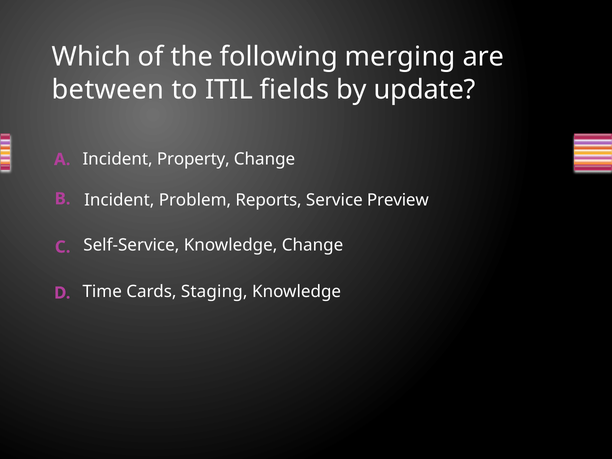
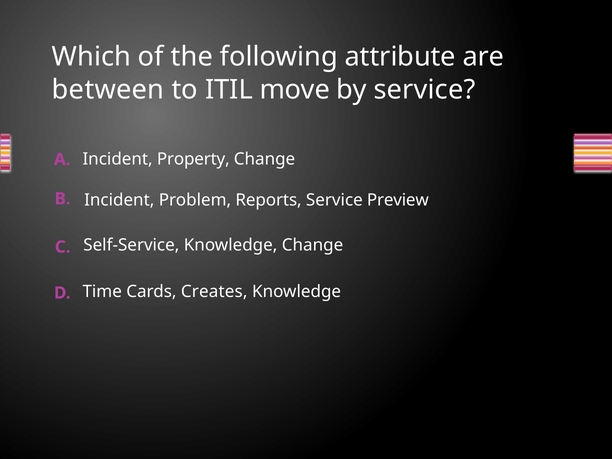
merging: merging -> attribute
fields: fields -> move
by update: update -> service
Staging: Staging -> Creates
